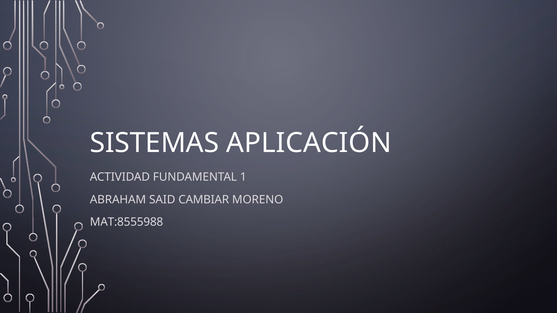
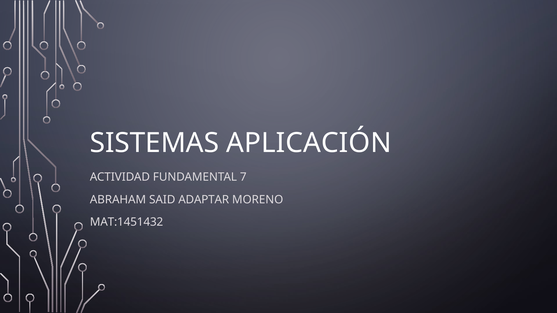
1: 1 -> 7
CAMBIAR: CAMBIAR -> ADAPTAR
MAT:8555988: MAT:8555988 -> MAT:1451432
